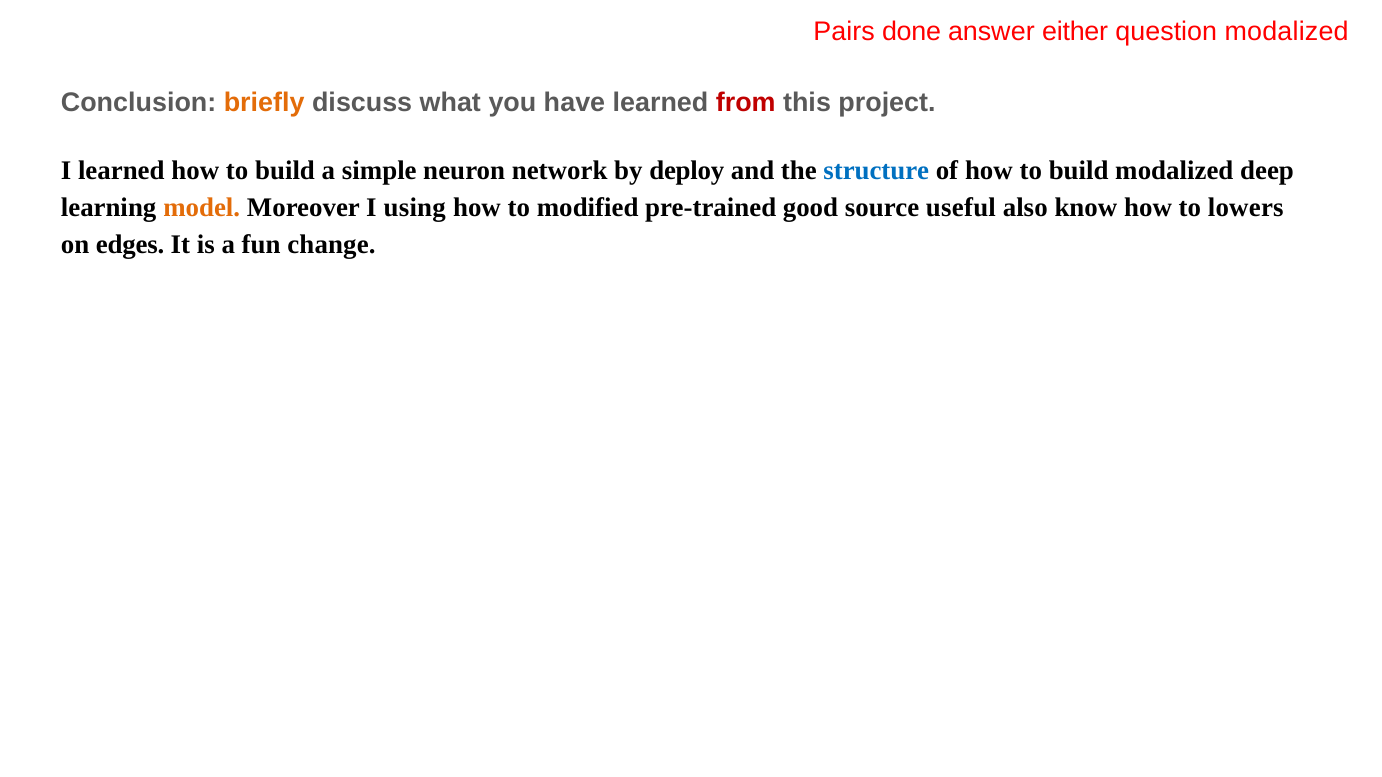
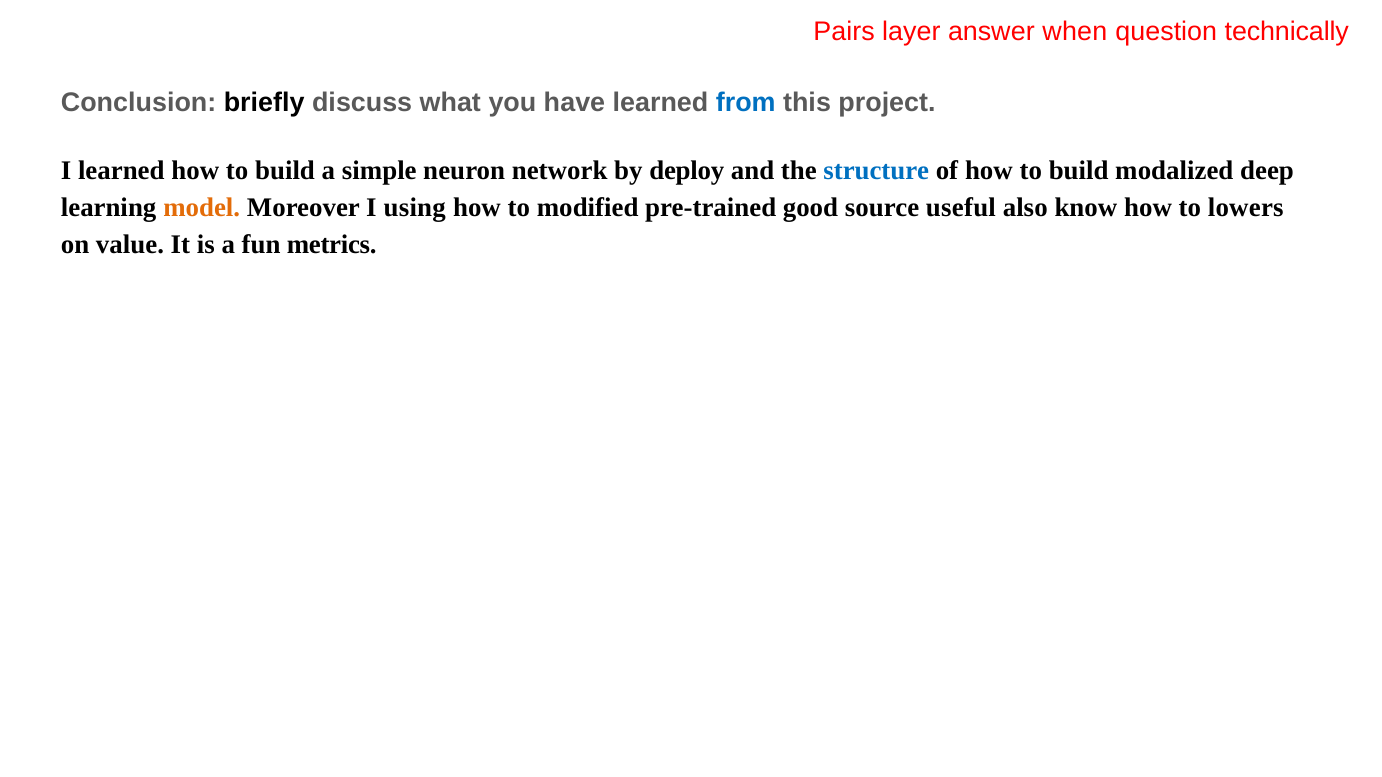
done: done -> layer
either: either -> when
question modalized: modalized -> technically
briefly colour: orange -> black
from colour: red -> blue
edges: edges -> value
change: change -> metrics
